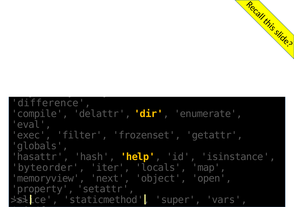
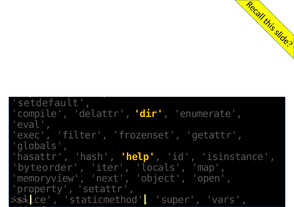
difference: difference -> setdefault
